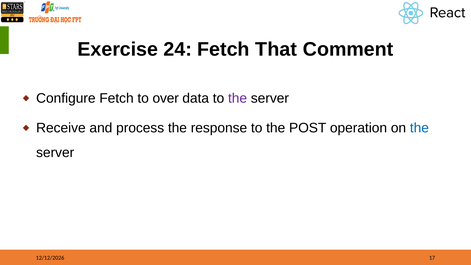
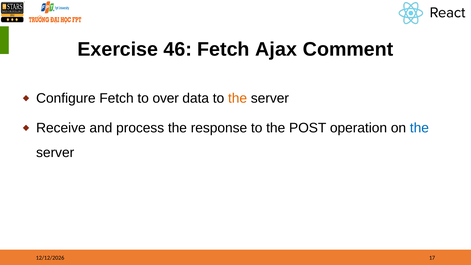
24: 24 -> 46
That: That -> Ajax
the at (238, 98) colour: purple -> orange
